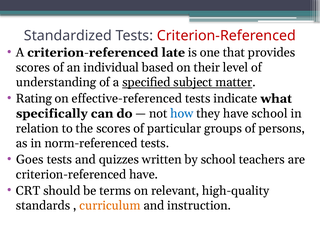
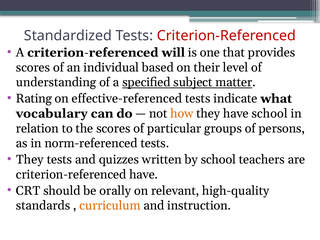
late: late -> will
specifically: specifically -> vocabulary
how colour: blue -> orange
Goes at (30, 160): Goes -> They
terms: terms -> orally
